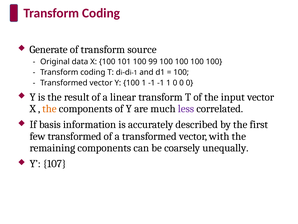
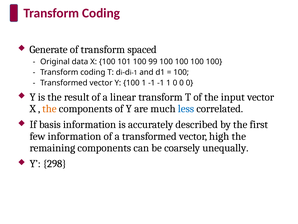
source: source -> spaced
less colour: purple -> blue
few transformed: transformed -> information
with: with -> high
107: 107 -> 298
